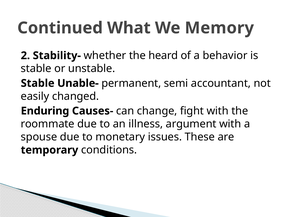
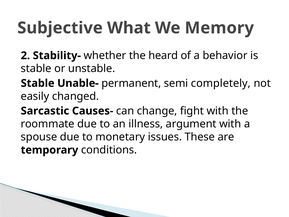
Continued: Continued -> Subjective
accountant: accountant -> completely
Enduring: Enduring -> Sarcastic
